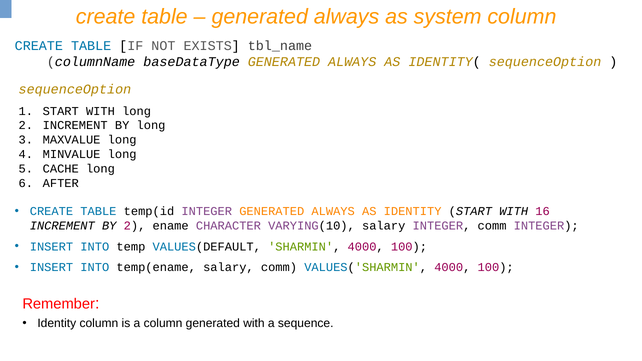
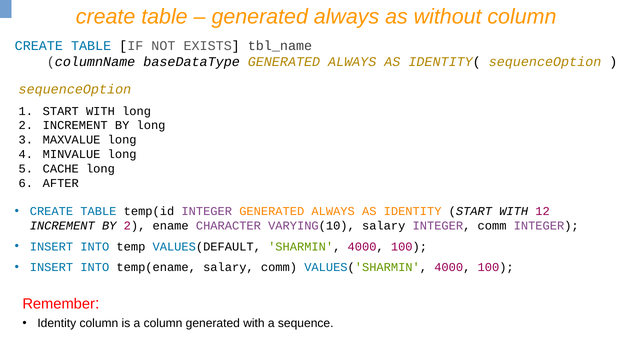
system: system -> without
16: 16 -> 12
